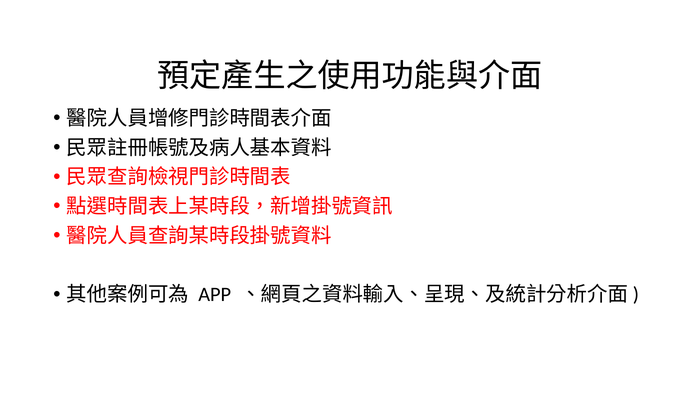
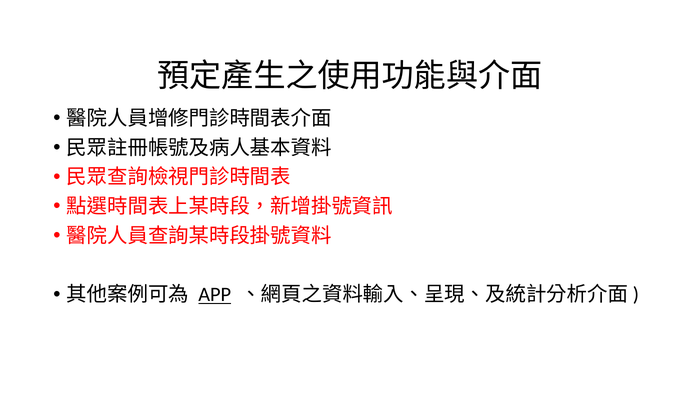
APP underline: none -> present
